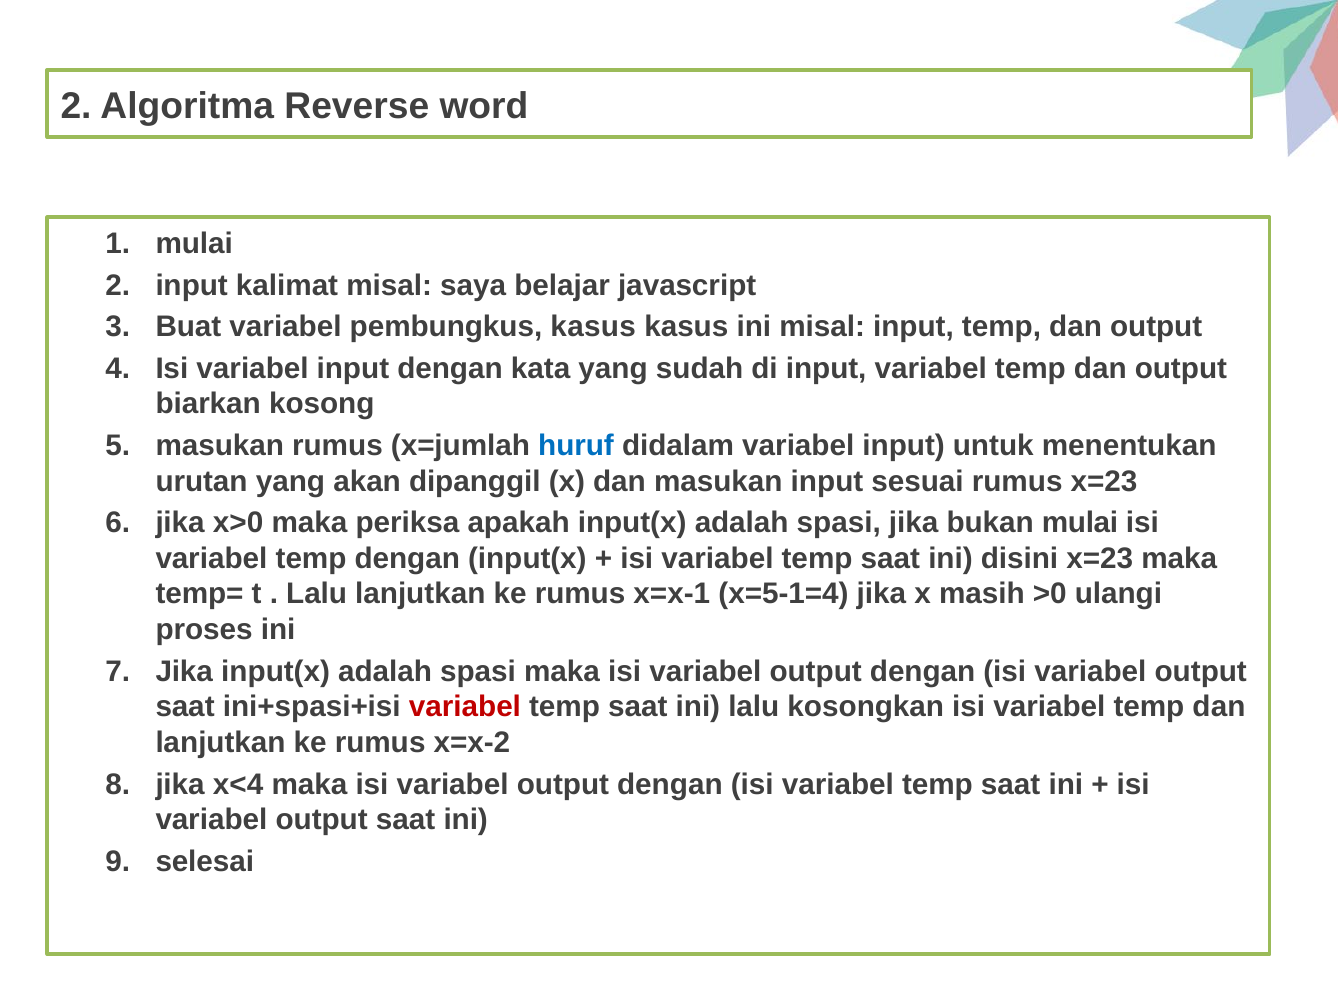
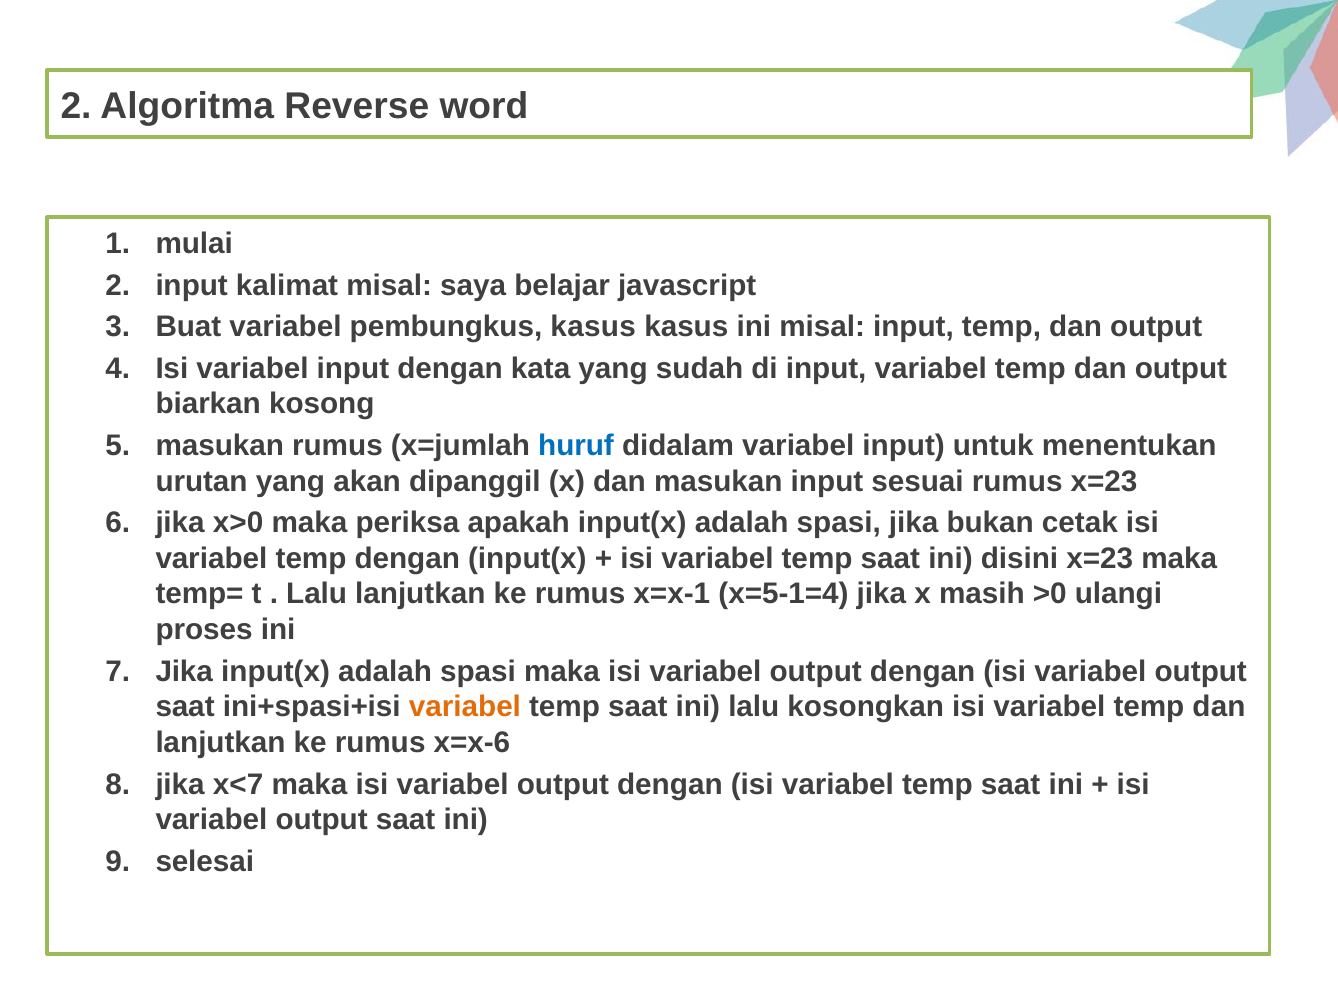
bukan mulai: mulai -> cetak
variabel at (465, 707) colour: red -> orange
x=x-2: x=x-2 -> x=x-6
x<4: x<4 -> x<7
